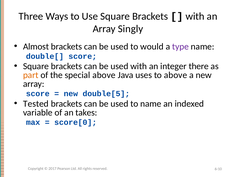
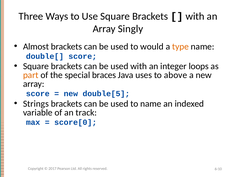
type colour: purple -> orange
there: there -> loops
special above: above -> braces
Tested: Tested -> Strings
takes: takes -> track
